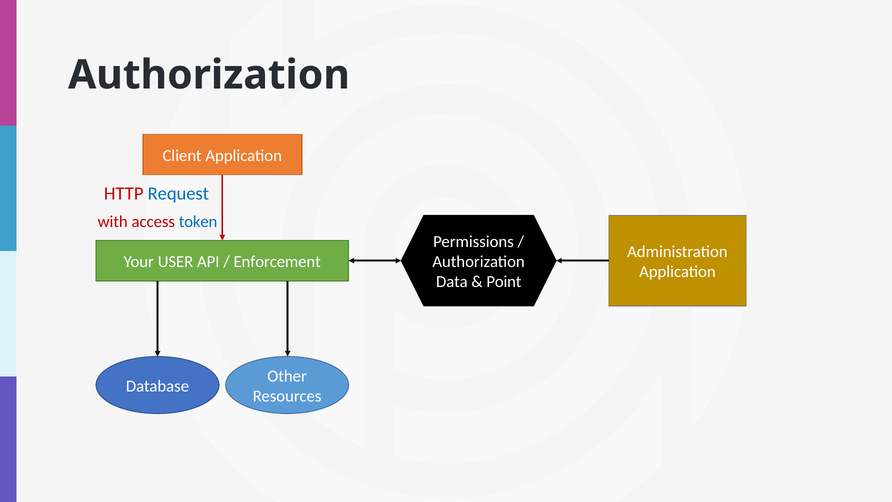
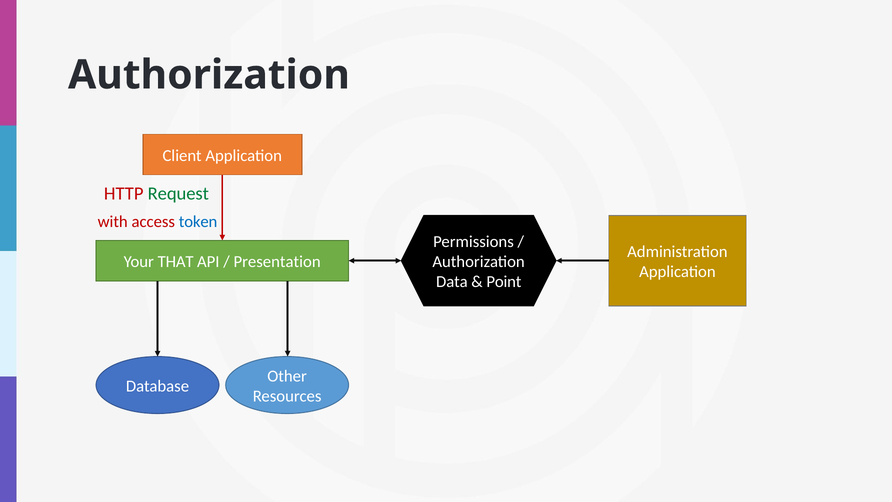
Request colour: blue -> green
USER: USER -> THAT
Enforcement: Enforcement -> Presentation
